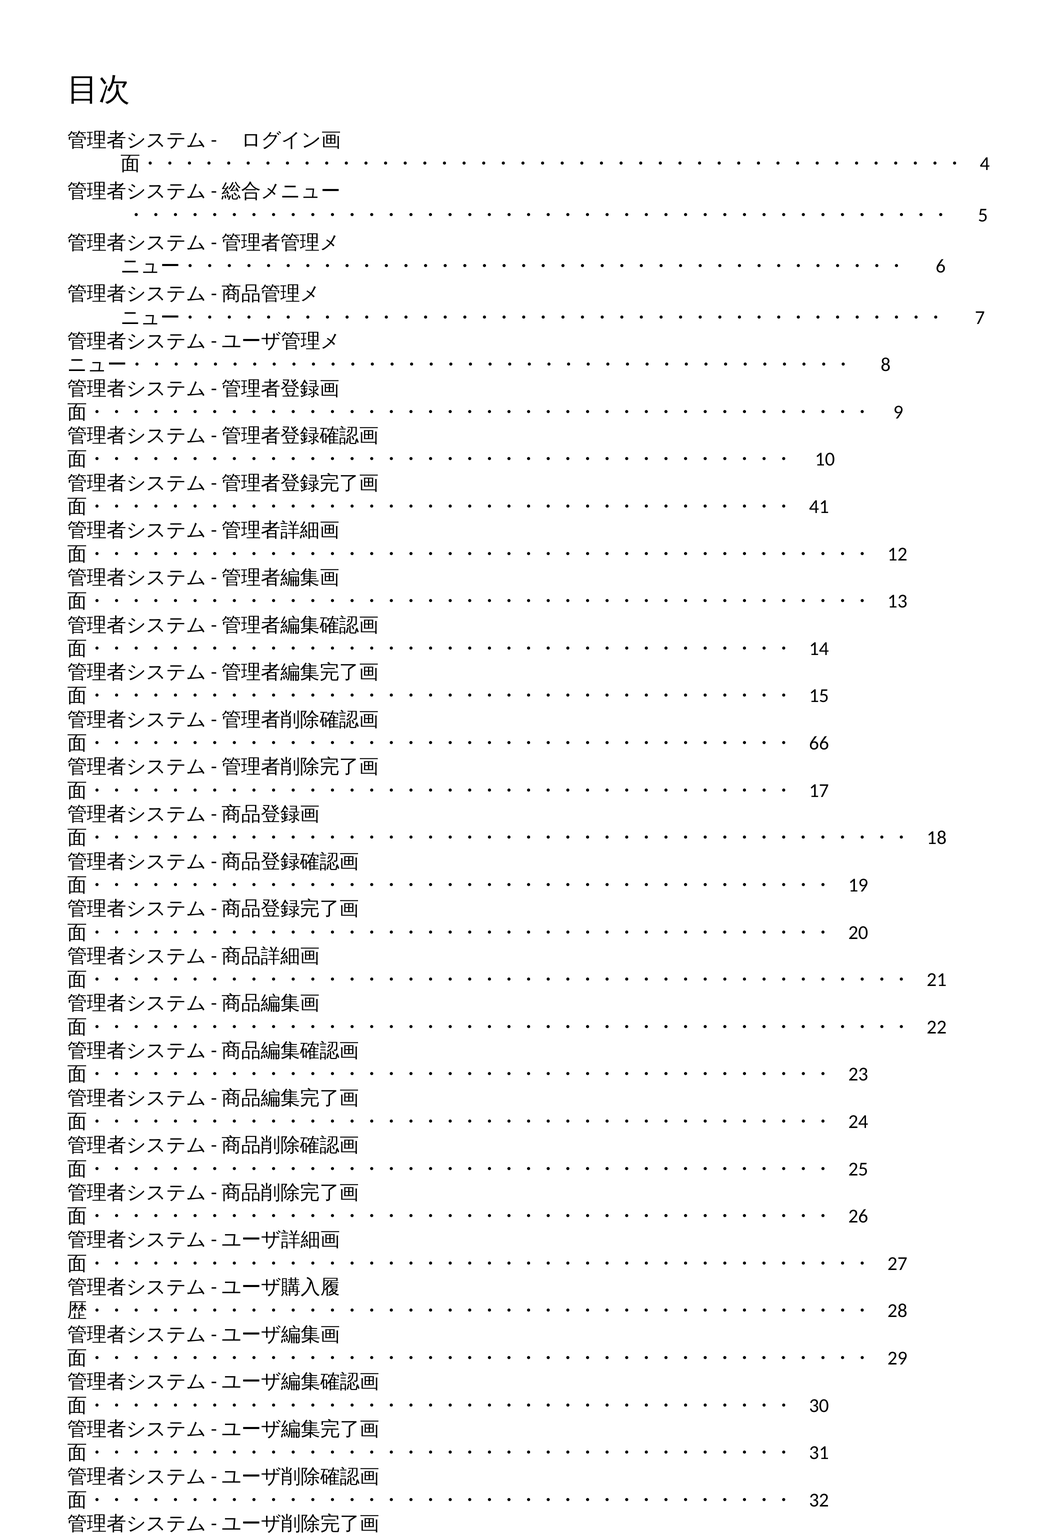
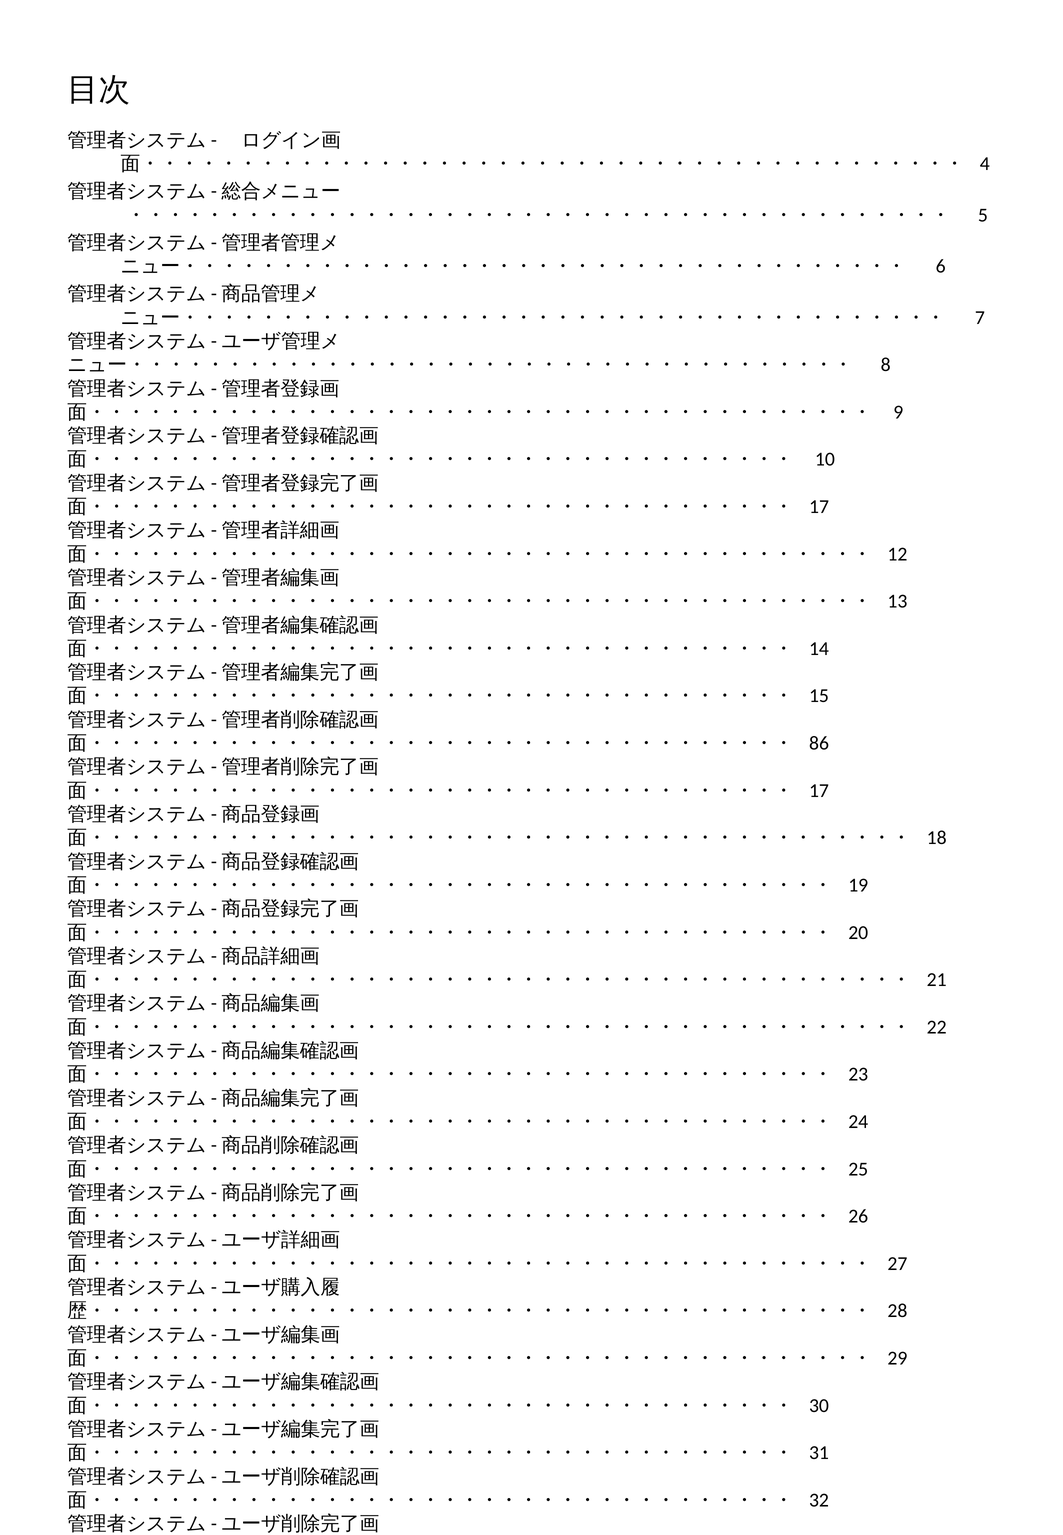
41 at (819, 507): 41 -> 17
66: 66 -> 86
